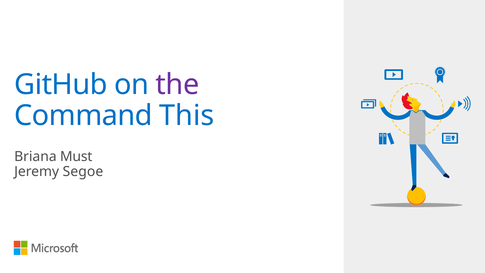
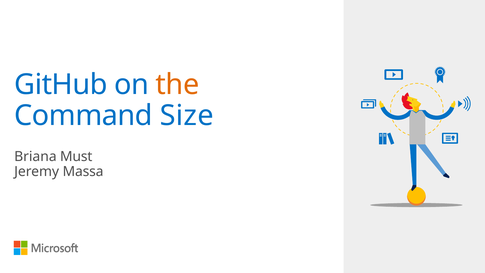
the colour: purple -> orange
This: This -> Size
Segoe: Segoe -> Massa
